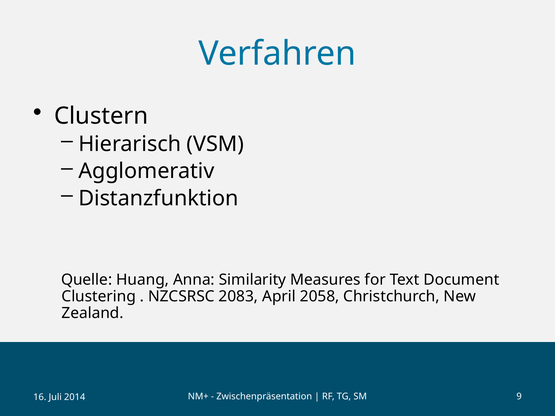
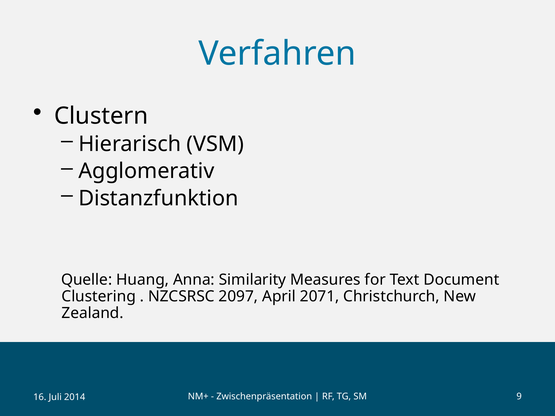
2083: 2083 -> 2097
2058: 2058 -> 2071
